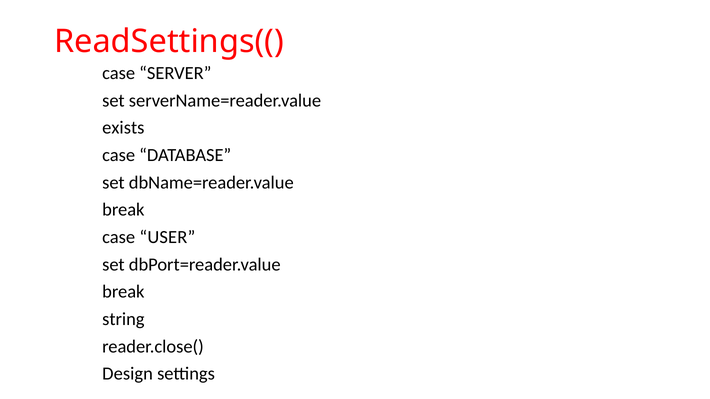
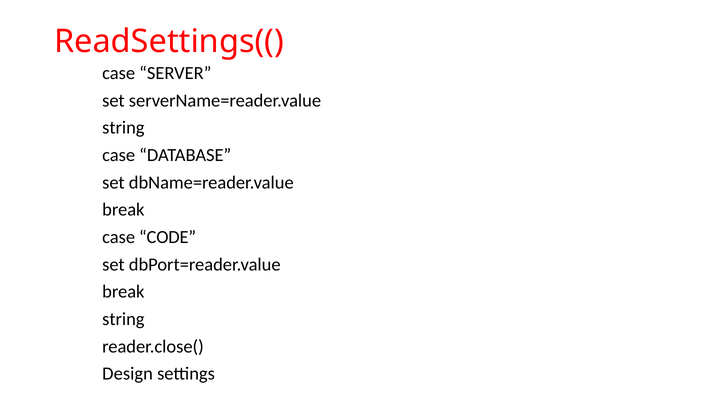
exists at (123, 128): exists -> string
USER: USER -> CODE
